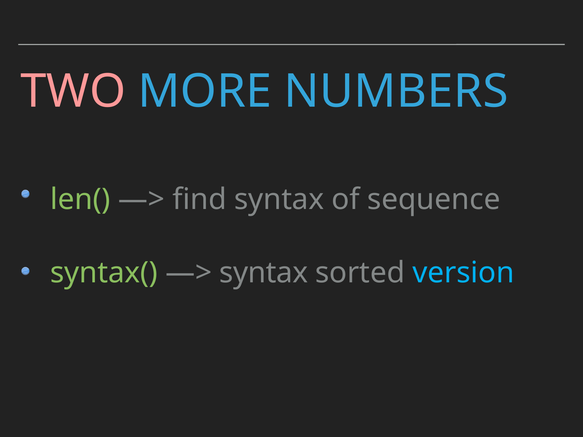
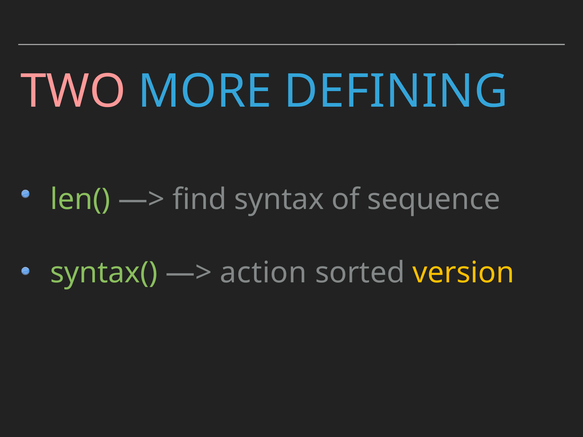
NUMBERS: NUMBERS -> DEFINING
syntax at (264, 273): syntax -> action
version colour: light blue -> yellow
